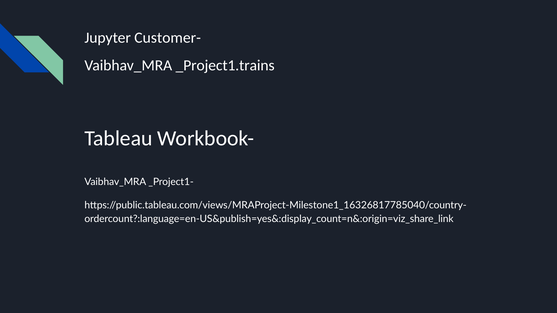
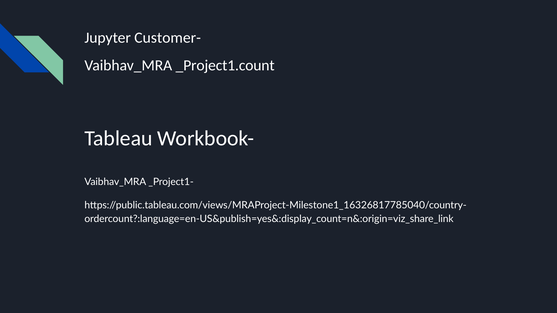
_Project1.trains: _Project1.trains -> _Project1.count
